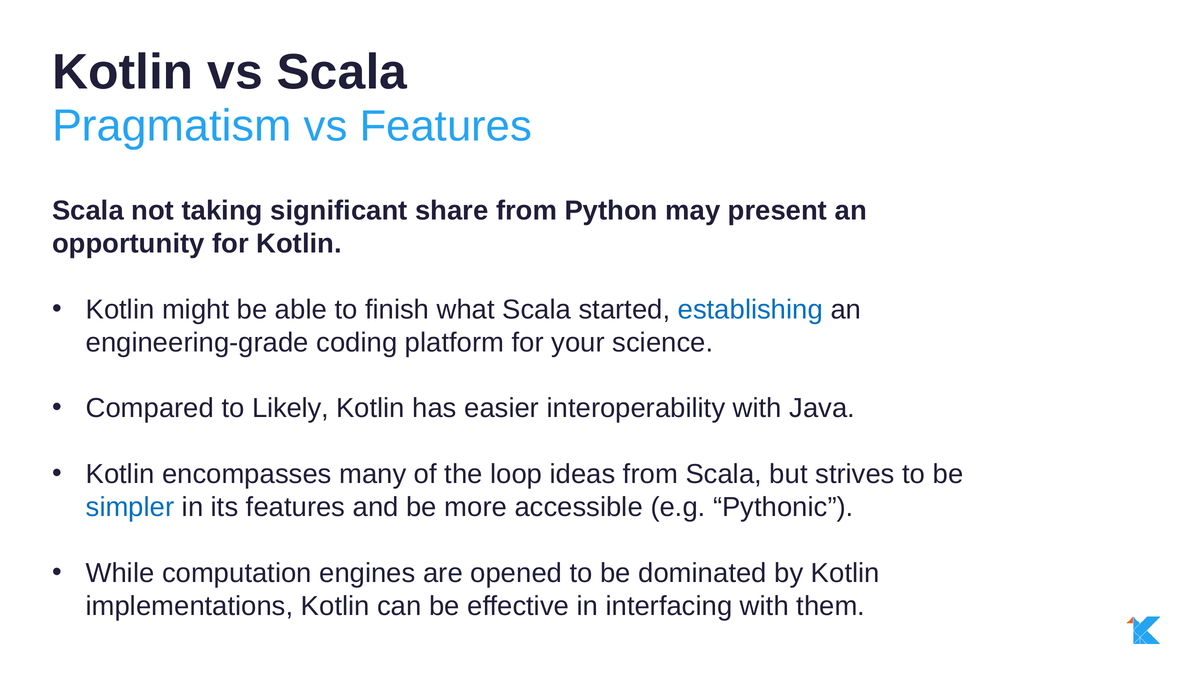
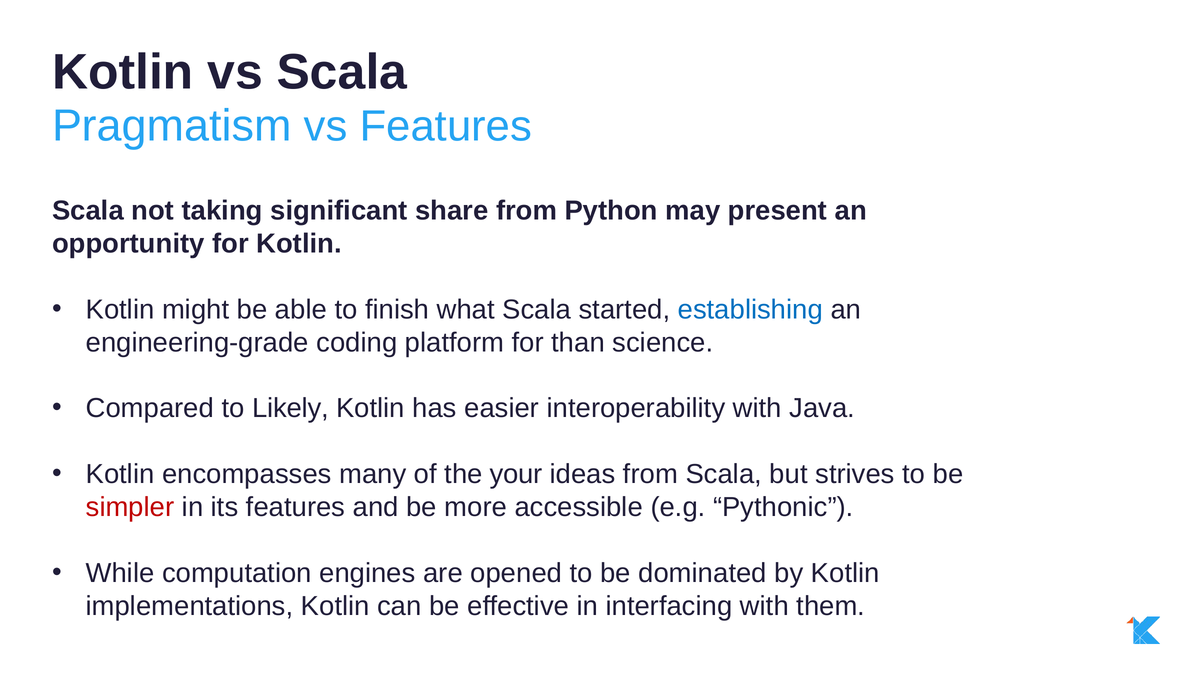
your: your -> than
loop: loop -> your
simpler colour: blue -> red
